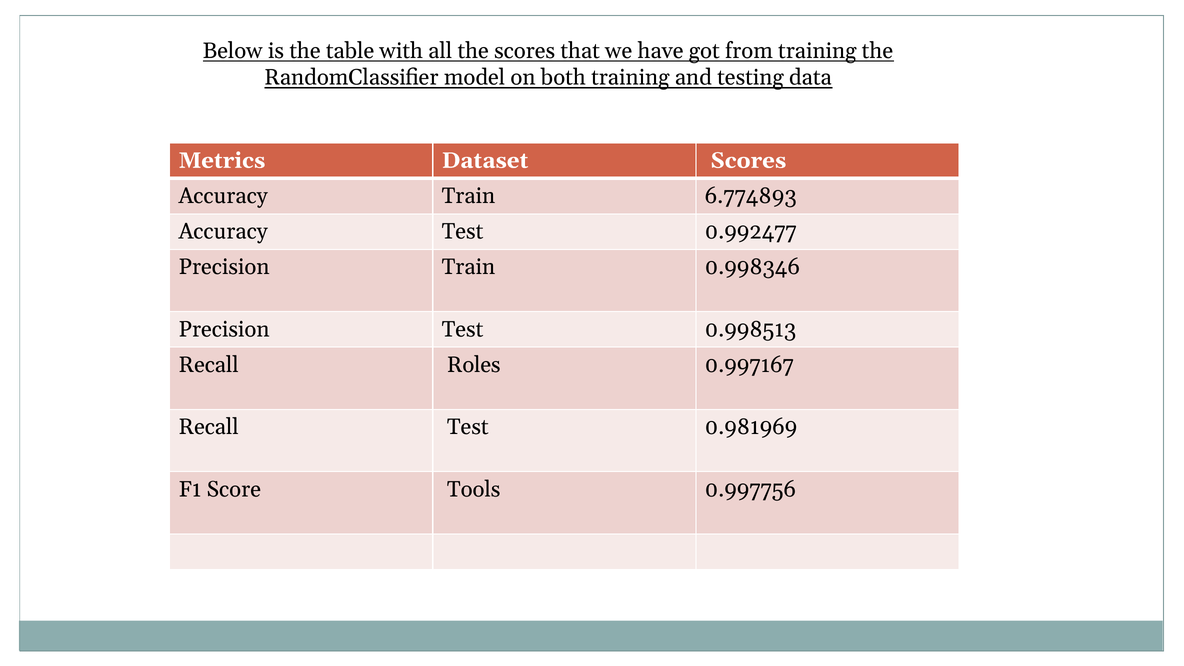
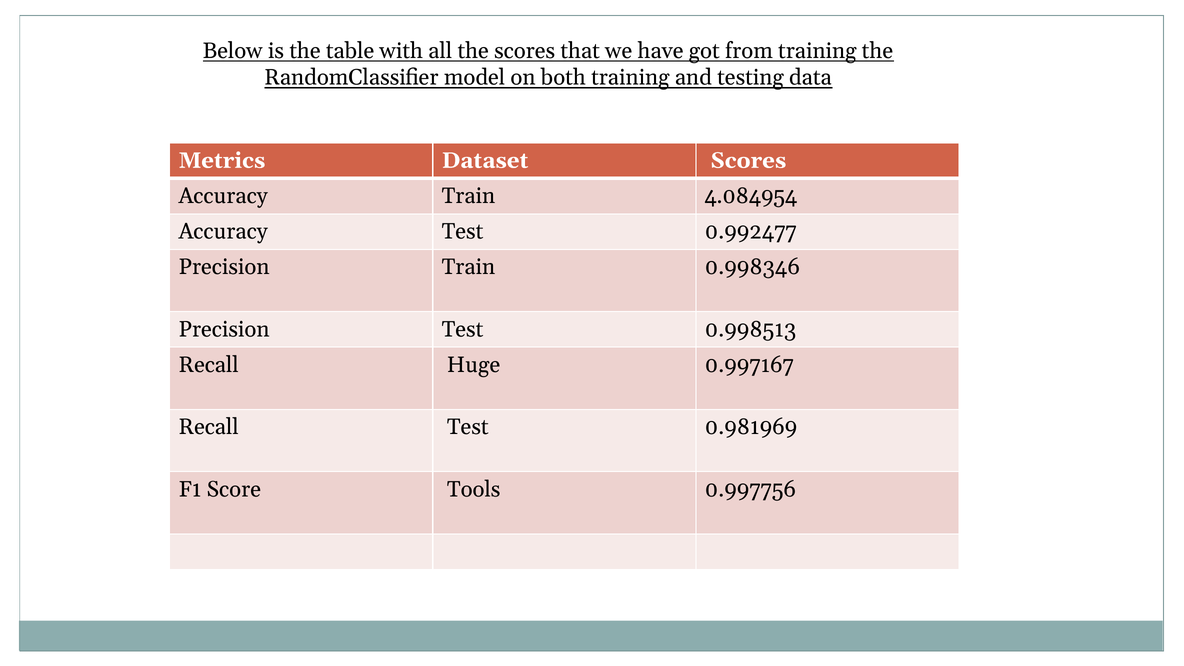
6.774893: 6.774893 -> 4.084954
Roles: Roles -> Huge
